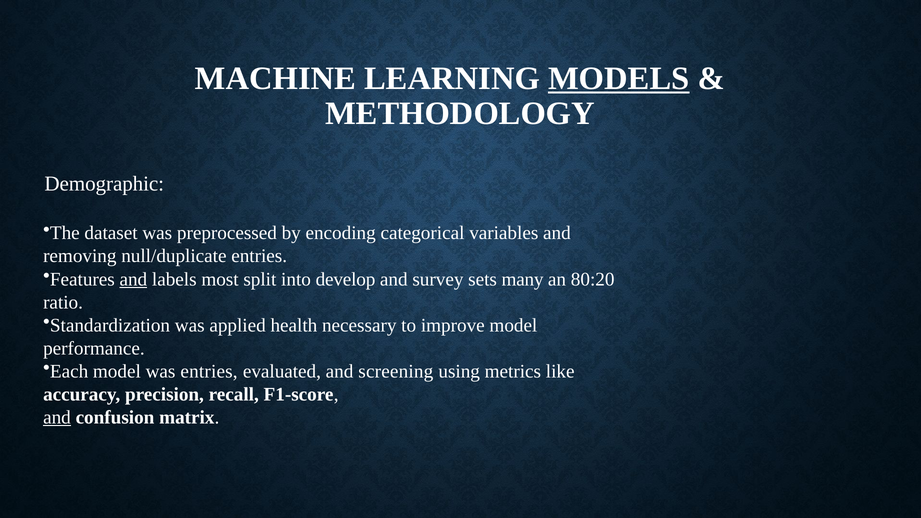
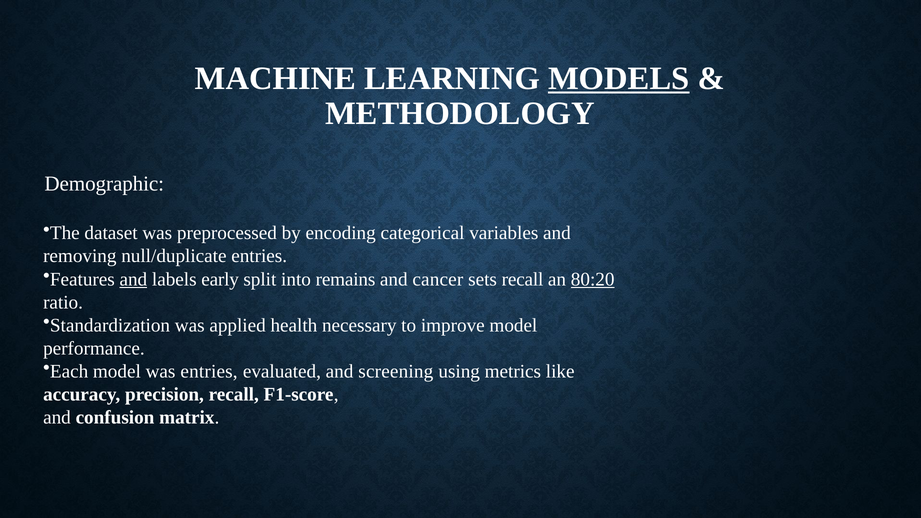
most: most -> early
develop: develop -> remains
survey: survey -> cancer
sets many: many -> recall
80:20 underline: none -> present
and at (57, 417) underline: present -> none
